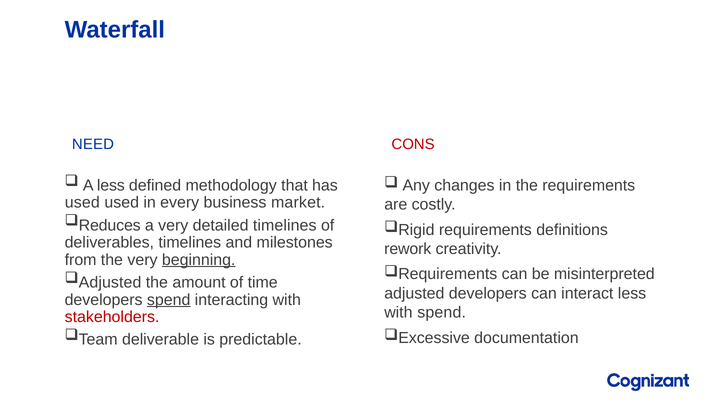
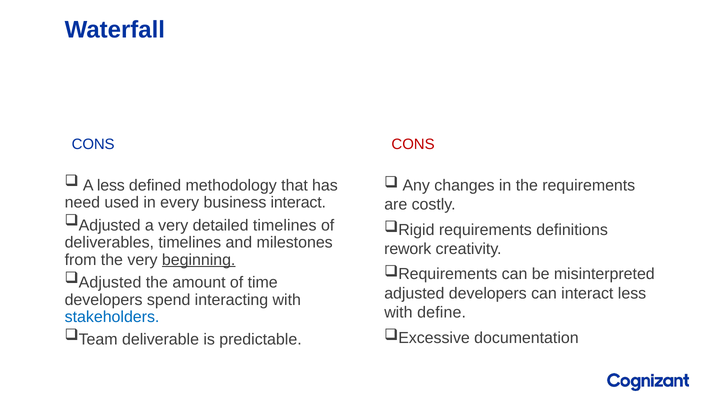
NEED at (93, 144): NEED -> CONS
used at (82, 202): used -> need
business market: market -> interact
Reduces at (110, 225): Reduces -> Adjusted
spend at (169, 299) underline: present -> none
with spend: spend -> define
stakeholders colour: red -> blue
